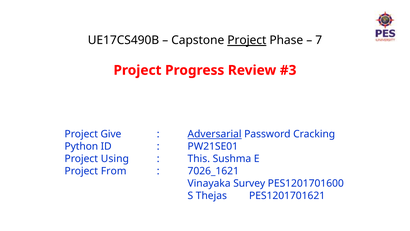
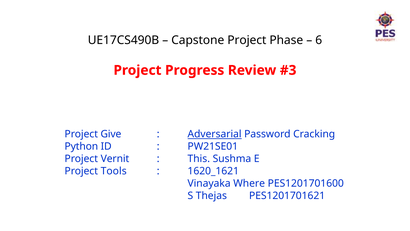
Project at (247, 40) underline: present -> none
7: 7 -> 6
Using: Using -> Vernit
From: From -> Tools
7026_1621: 7026_1621 -> 1620_1621
Survey: Survey -> Where
